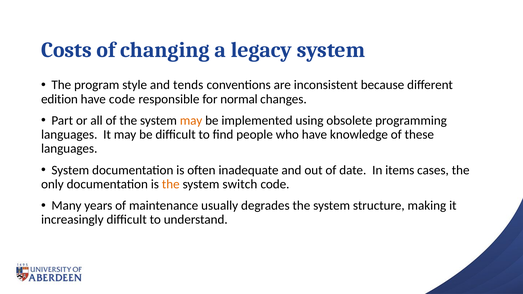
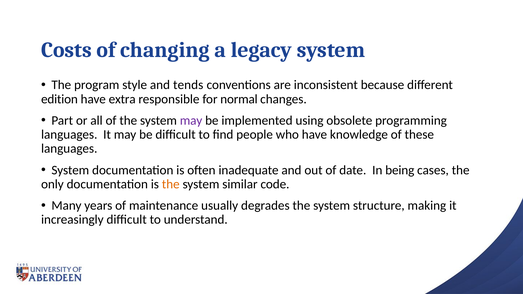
have code: code -> extra
may at (191, 121) colour: orange -> purple
items: items -> being
switch: switch -> similar
